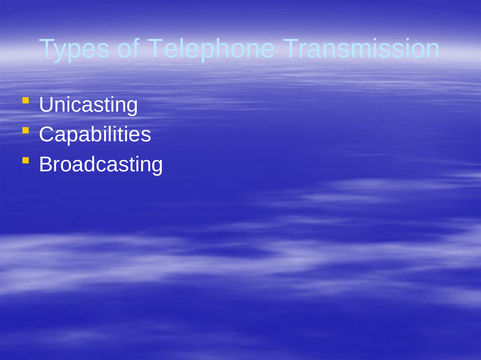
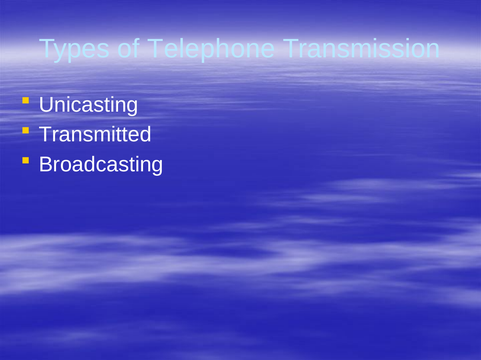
Capabilities: Capabilities -> Transmitted
